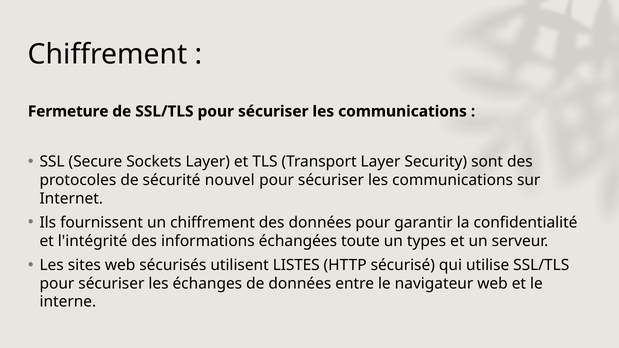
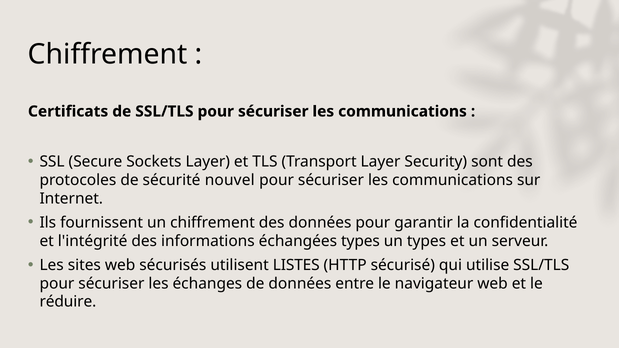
Fermeture: Fermeture -> Certificats
échangées toute: toute -> types
interne: interne -> réduire
